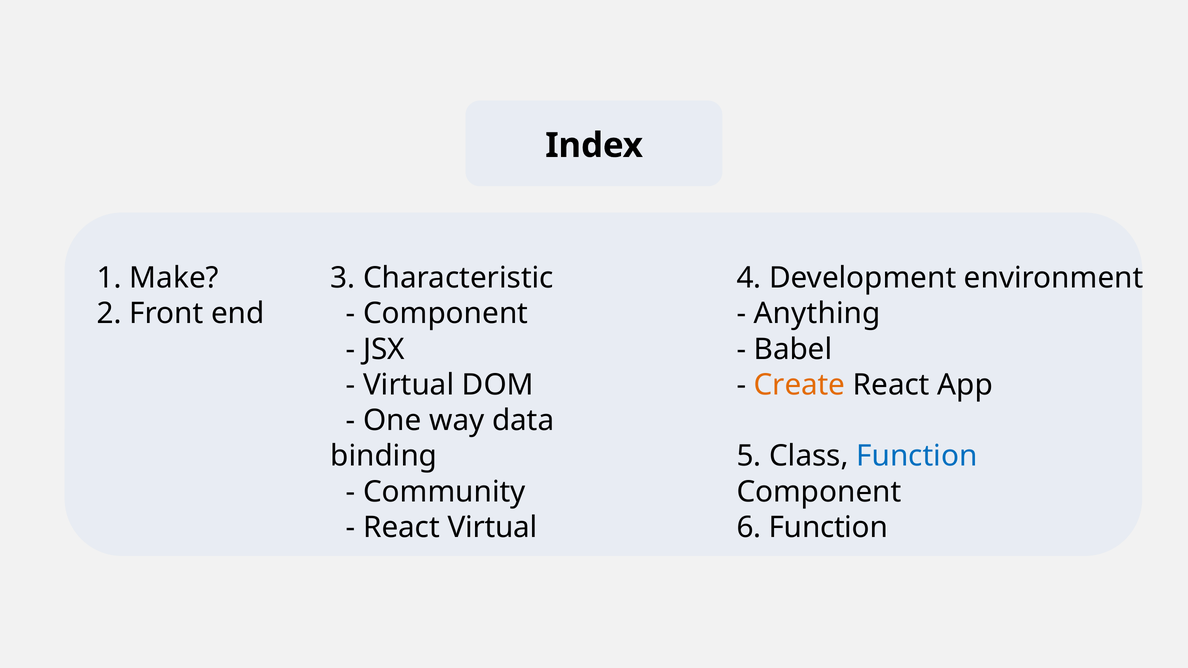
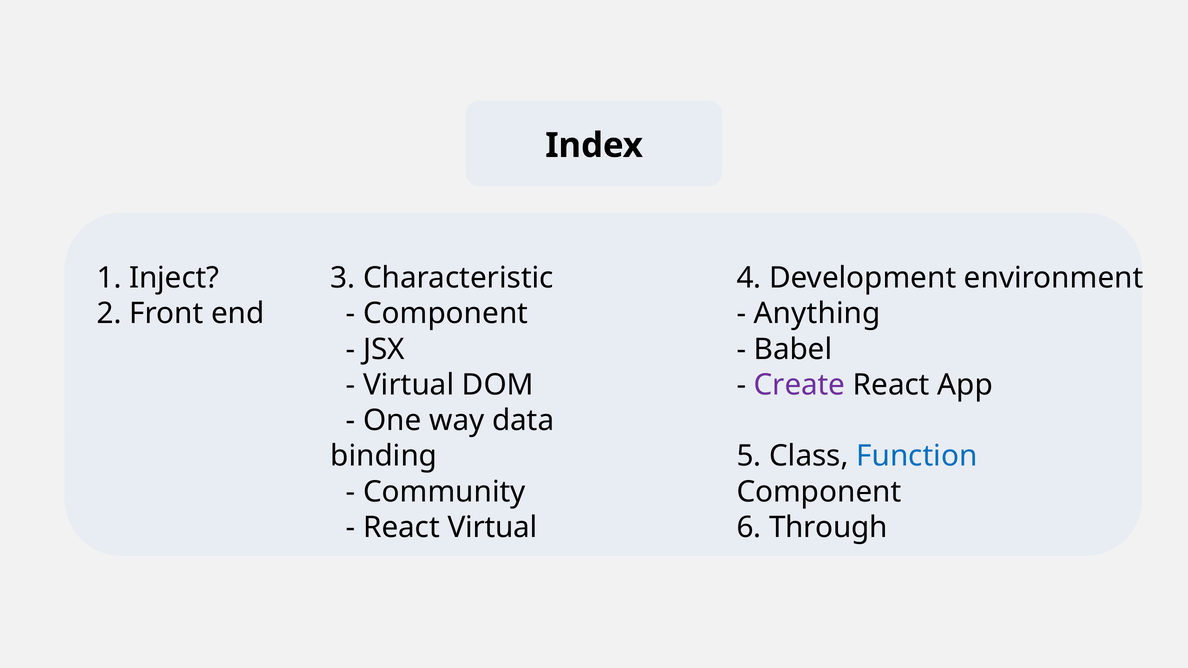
Make: Make -> Inject
Create colour: orange -> purple
6 Function: Function -> Through
